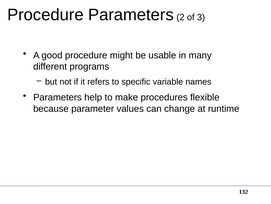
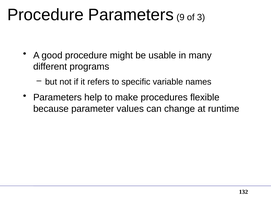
2: 2 -> 9
